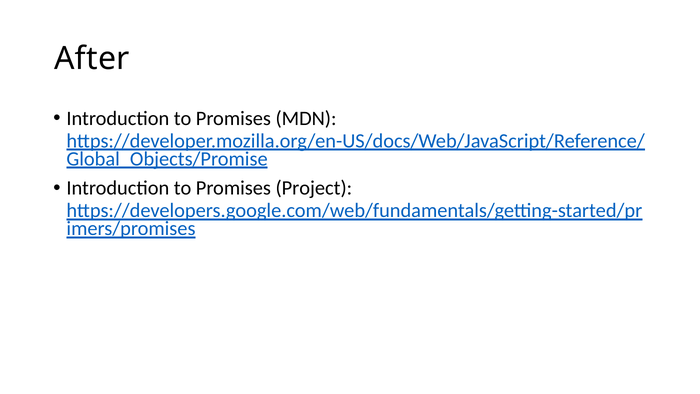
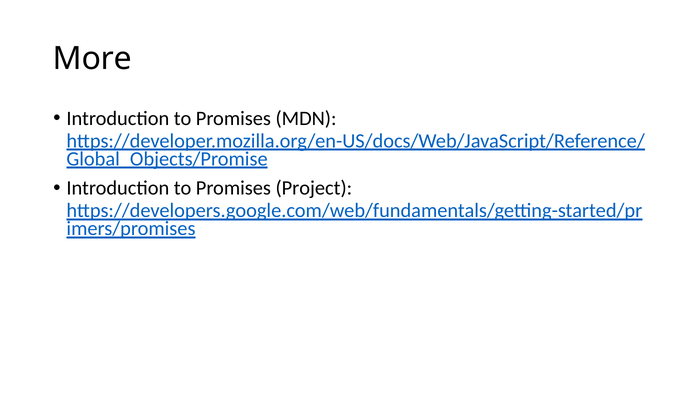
After: After -> More
